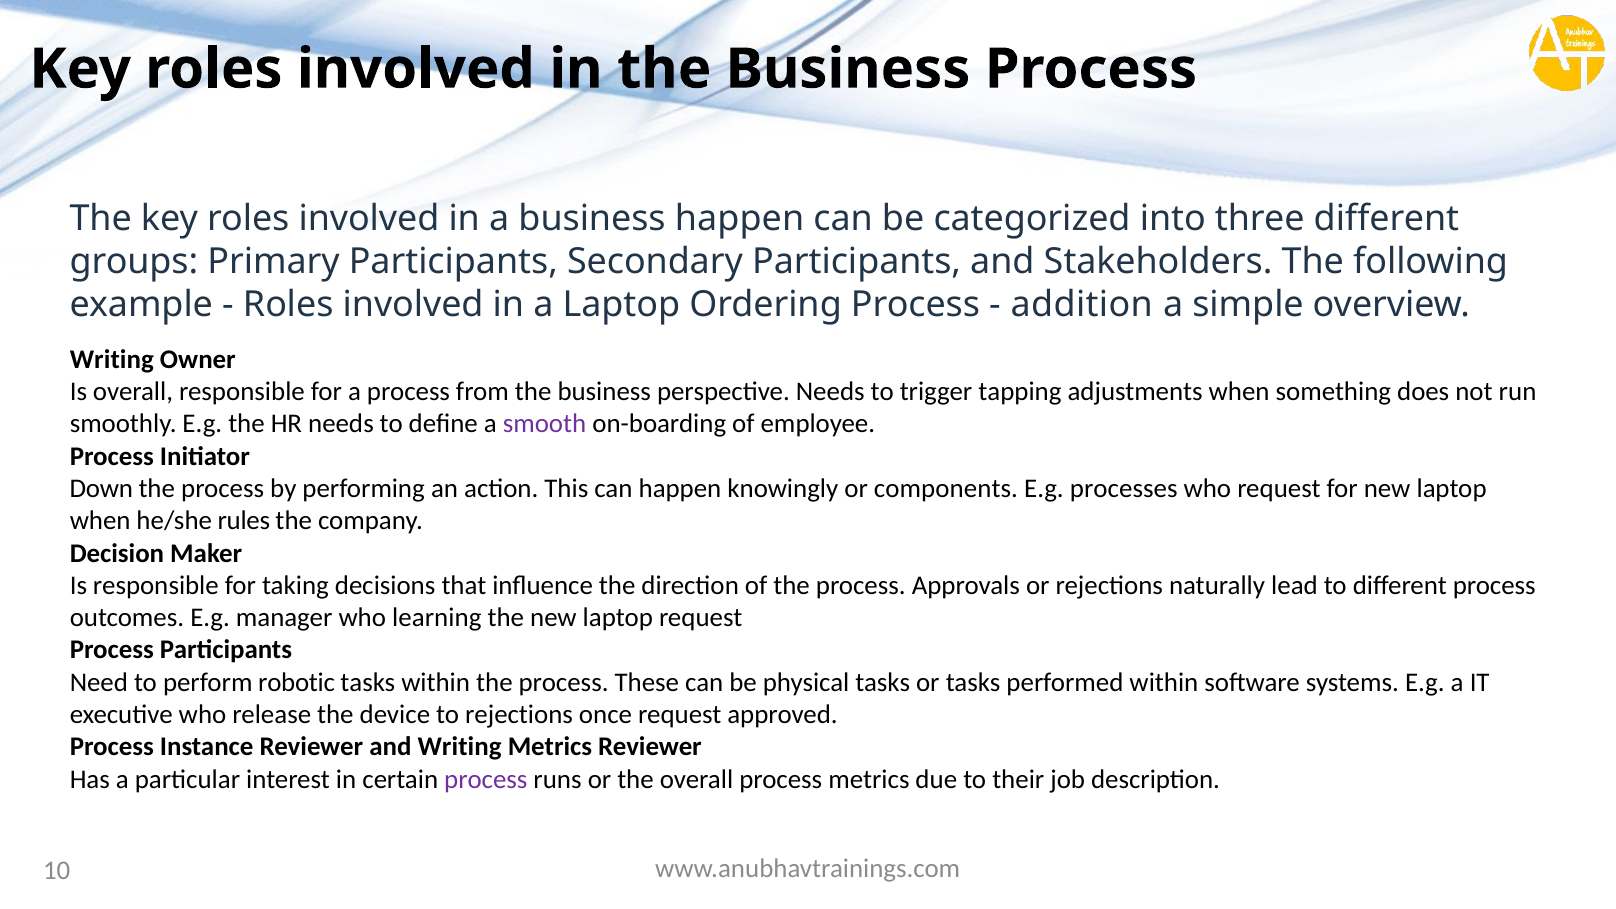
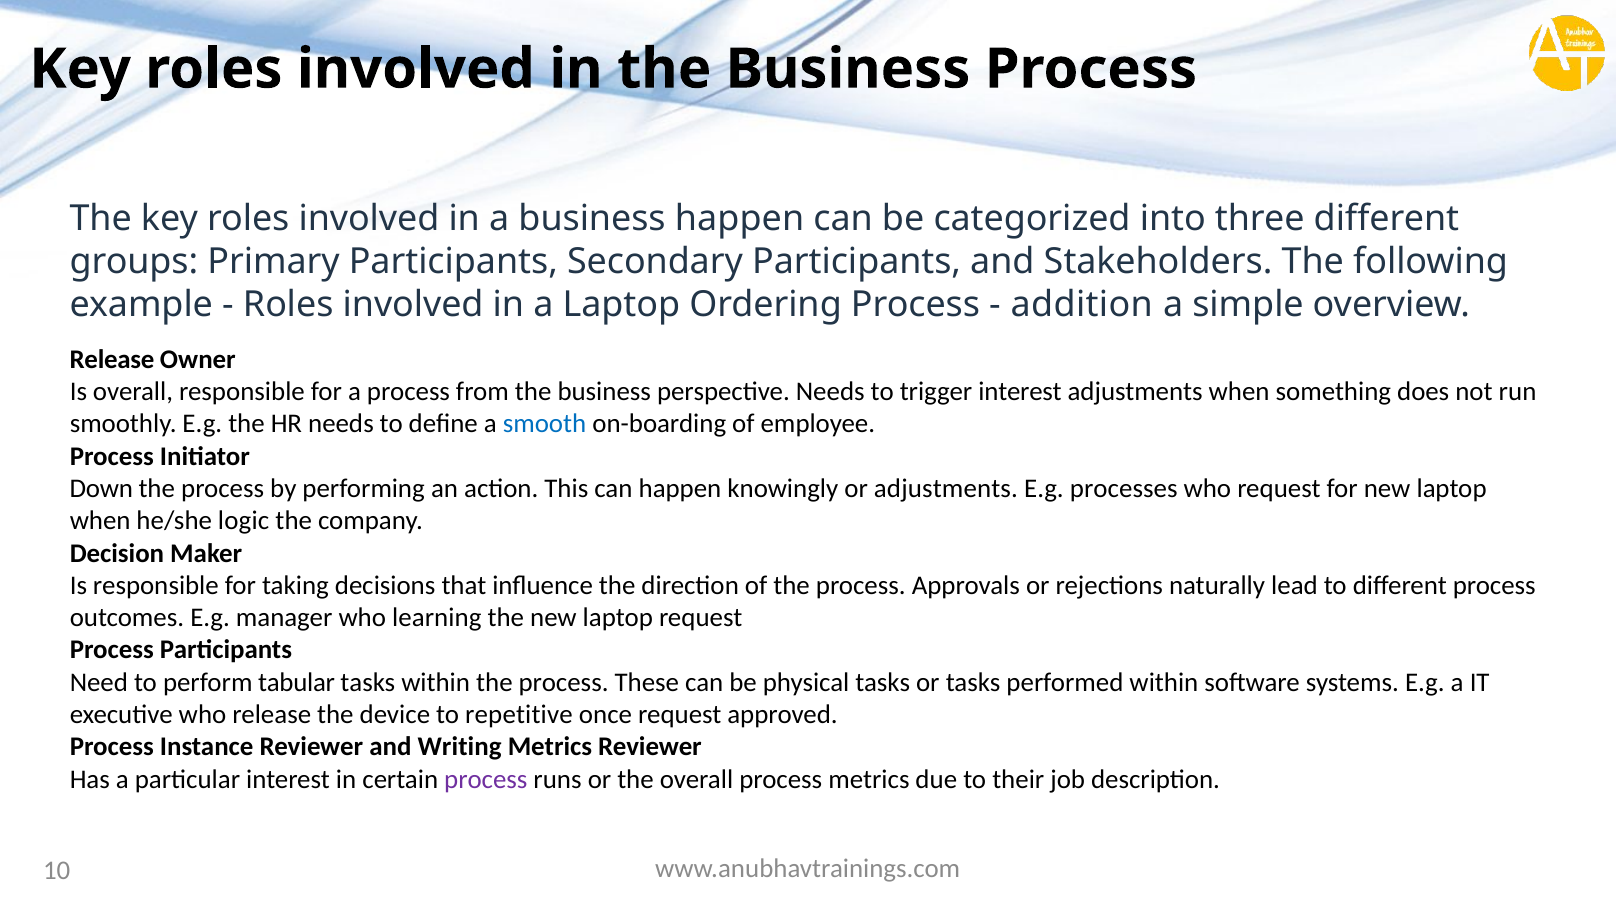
Writing at (112, 359): Writing -> Release
trigger tapping: tapping -> interest
smooth colour: purple -> blue
or components: components -> adjustments
rules: rules -> logic
robotic: robotic -> tabular
to rejections: rejections -> repetitive
